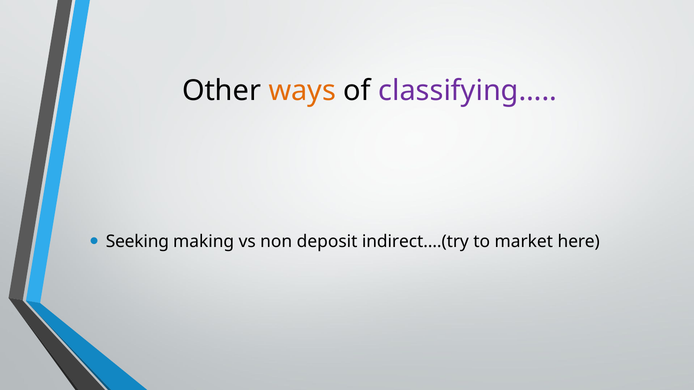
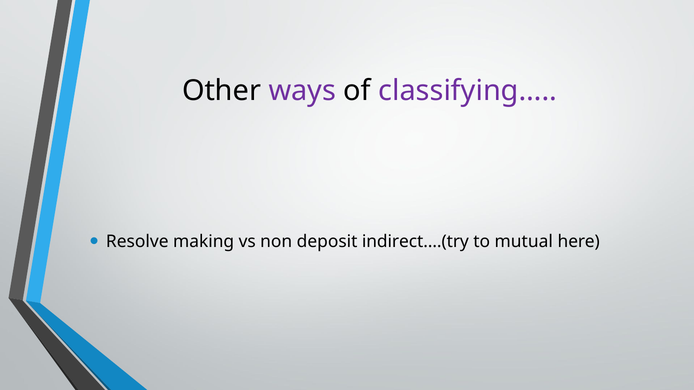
ways colour: orange -> purple
Seeking: Seeking -> Resolve
market: market -> mutual
